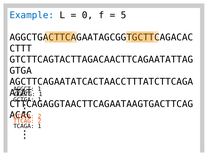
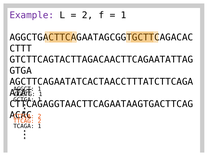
Example colour: blue -> purple
0 at (87, 15): 0 -> 2
5 at (124, 15): 5 -> 1
